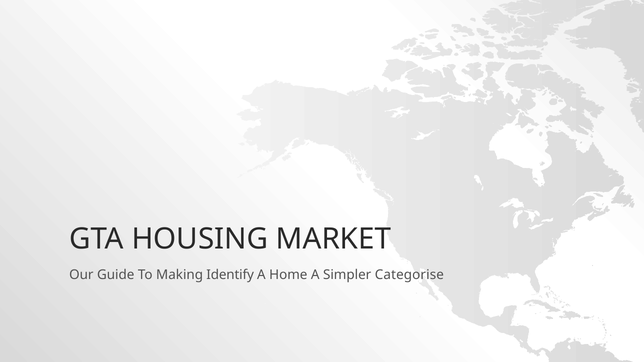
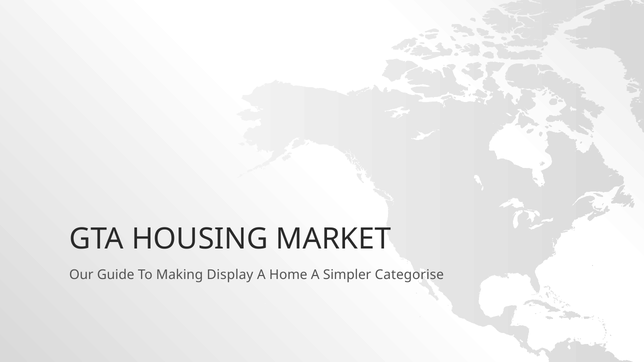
Identify: Identify -> Display
